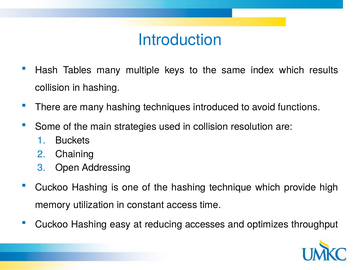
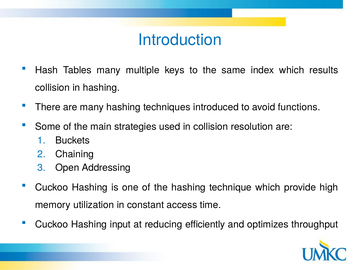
easy: easy -> input
accesses: accesses -> efficiently
